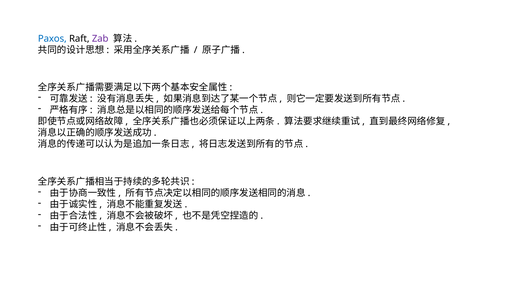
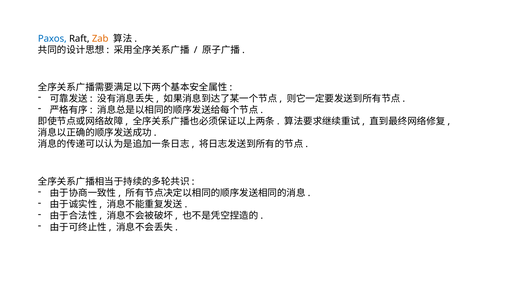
Zab colour: purple -> orange
